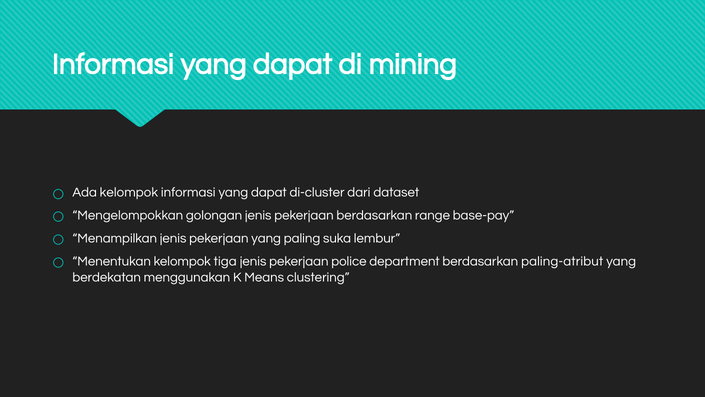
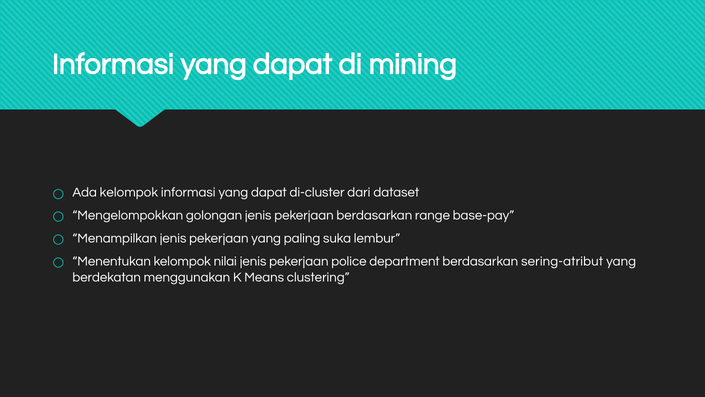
tiga: tiga -> nilai
paling-atribut: paling-atribut -> sering-atribut
